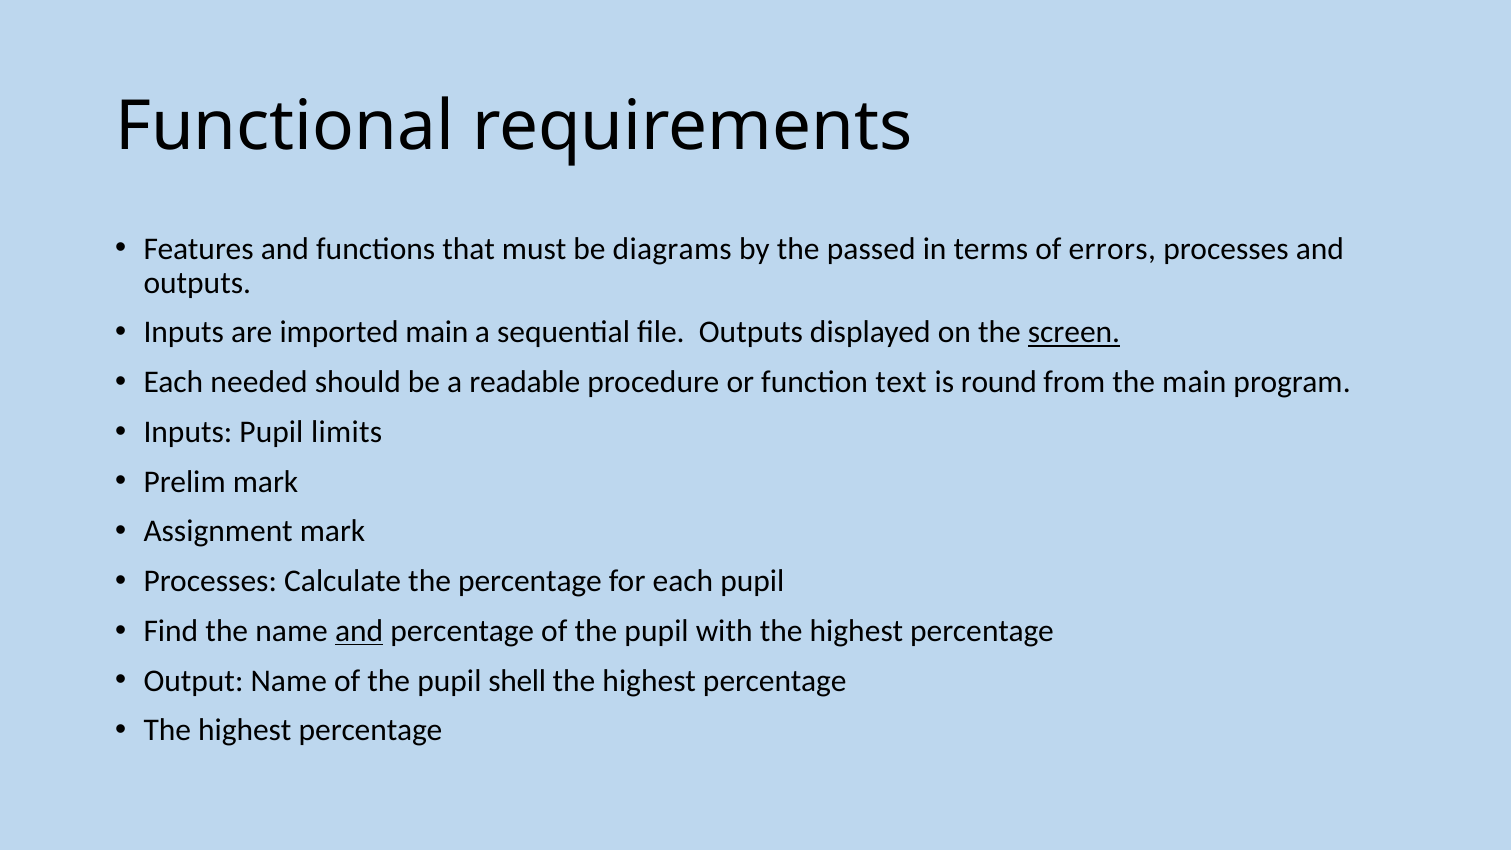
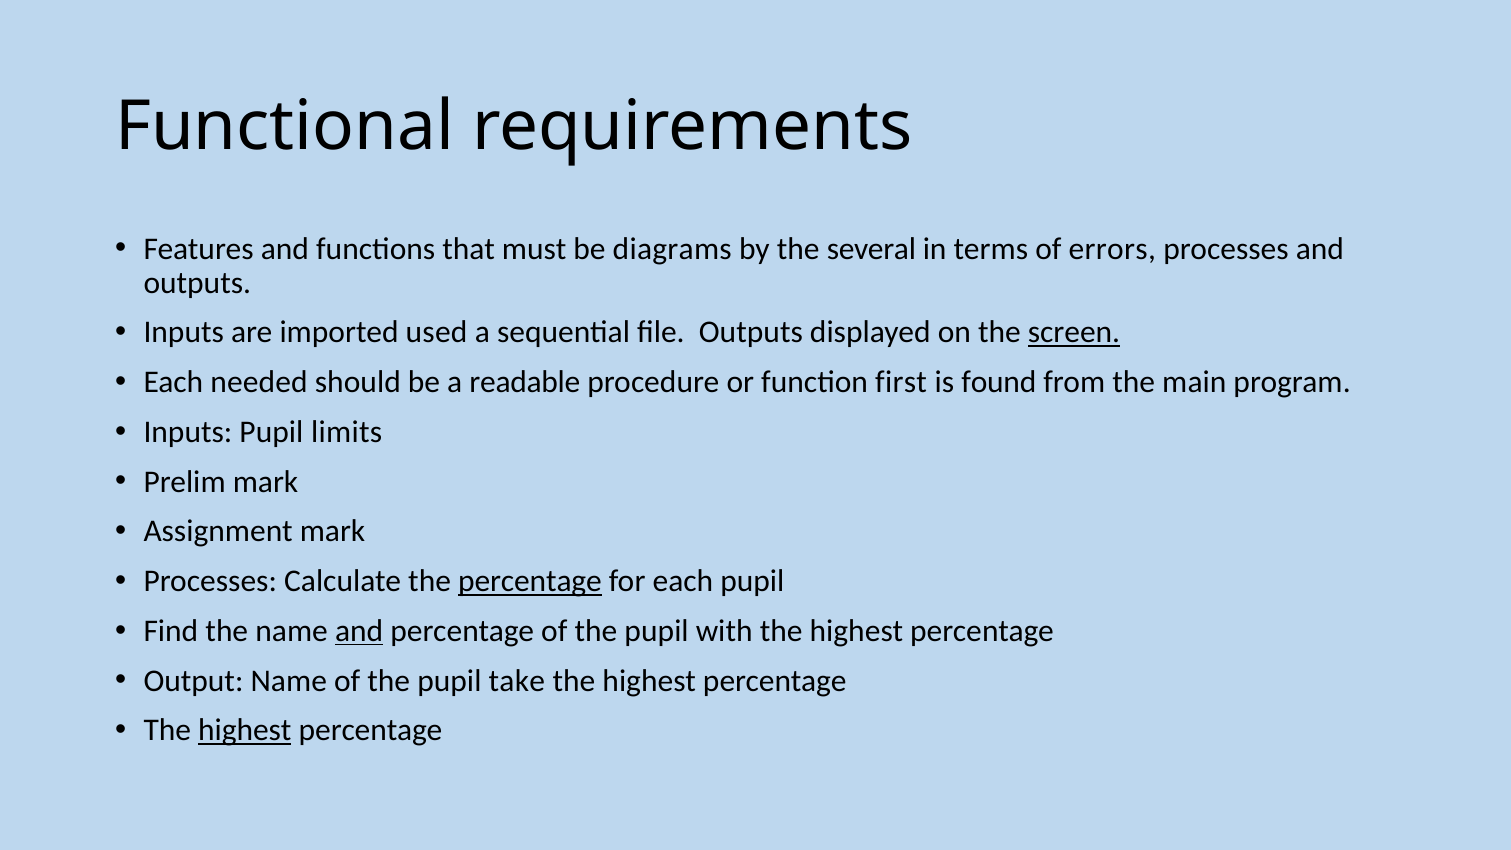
passed: passed -> several
imported main: main -> used
text: text -> first
round: round -> found
percentage at (530, 581) underline: none -> present
shell: shell -> take
highest at (245, 730) underline: none -> present
